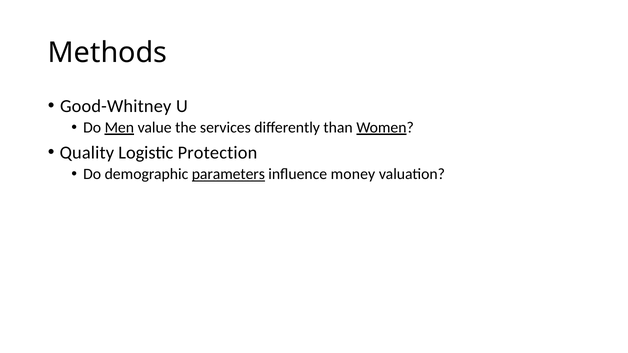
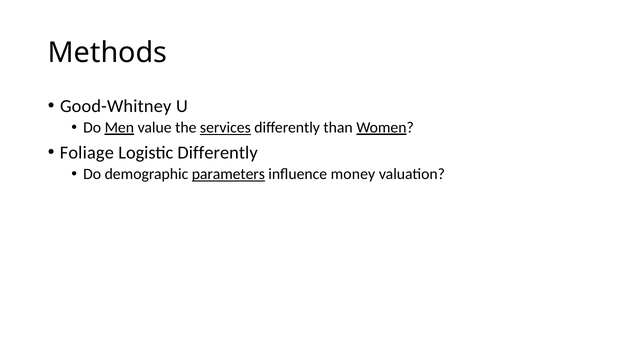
services underline: none -> present
Quality: Quality -> Foliage
Logistic Protection: Protection -> Differently
